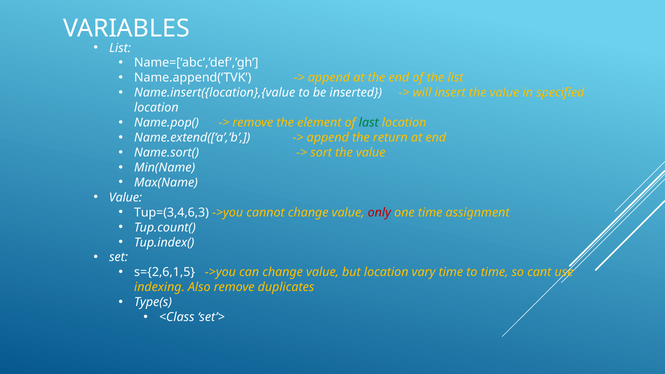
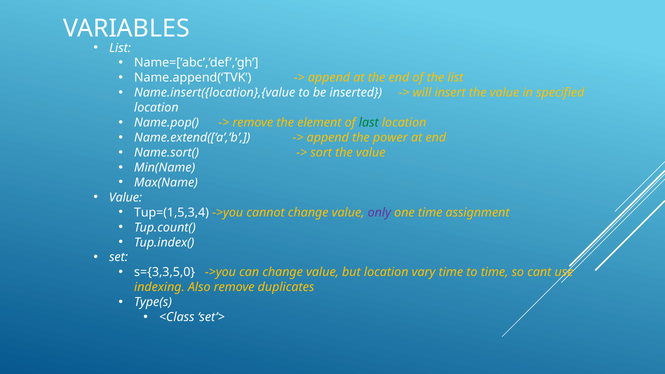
return: return -> power
Tup=(3,4,6,3: Tup=(3,4,6,3 -> Tup=(1,5,3,4
only colour: red -> purple
s={2,6,1,5: s={2,6,1,5 -> s={3,3,5,0
